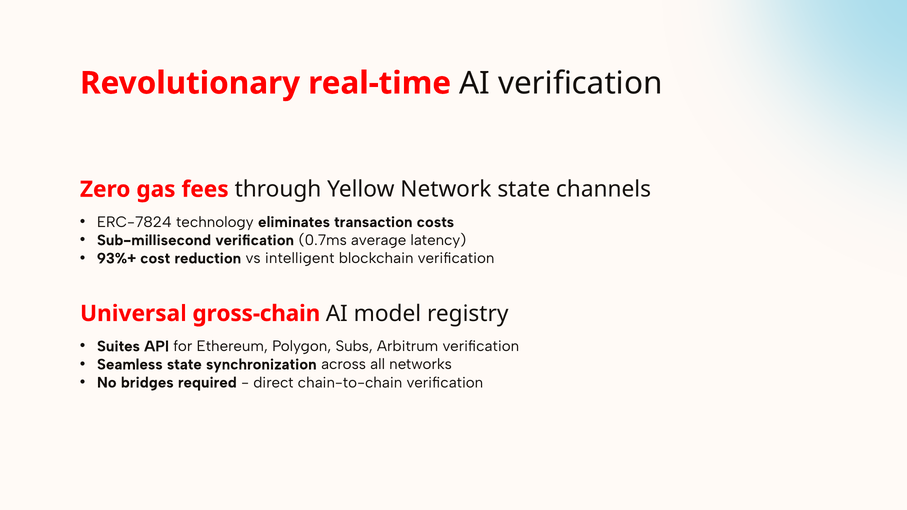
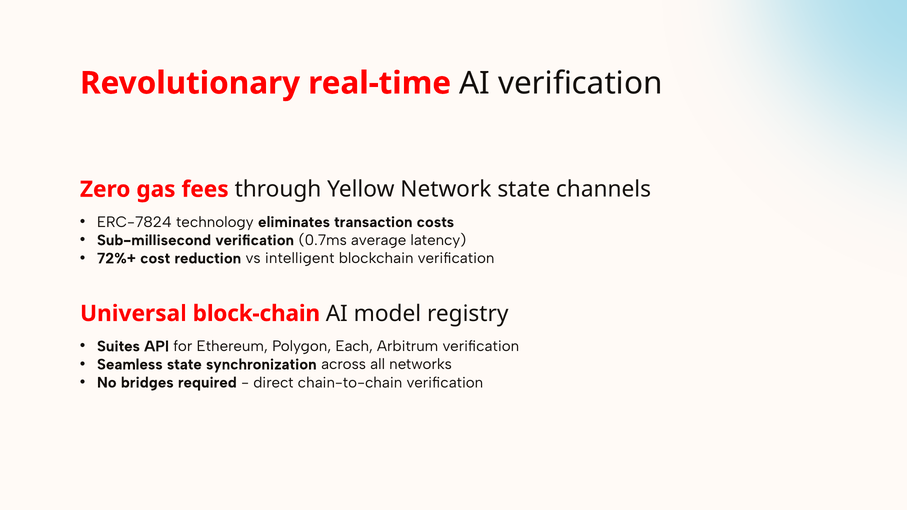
93%+: 93%+ -> 72%+
gross-chain: gross-chain -> block-chain
Subs: Subs -> Each
